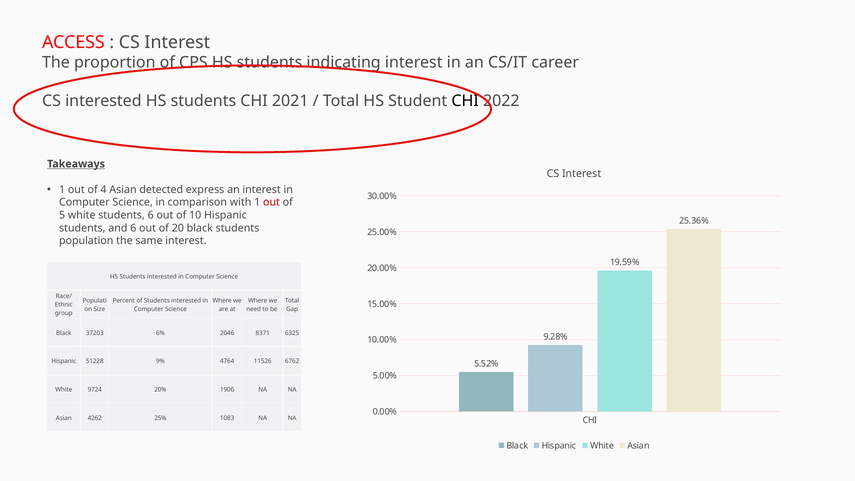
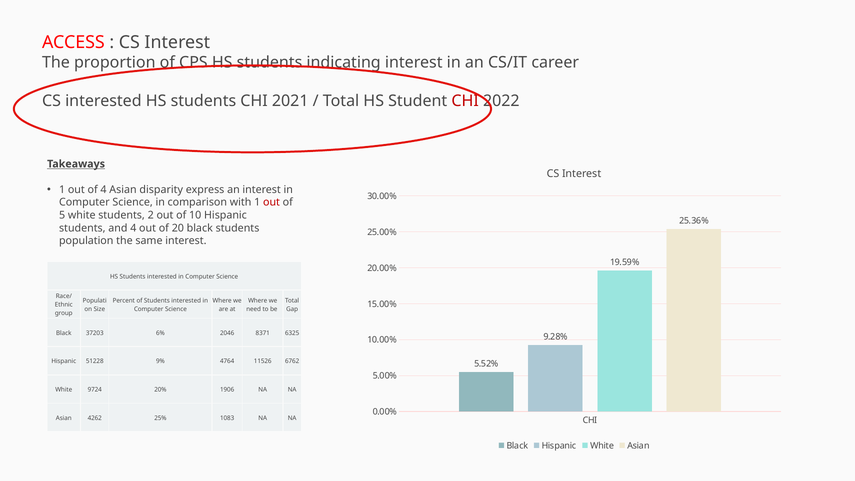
CHI at (465, 101) colour: black -> red
detected: detected -> disparity
students 6: 6 -> 2
and 6: 6 -> 4
